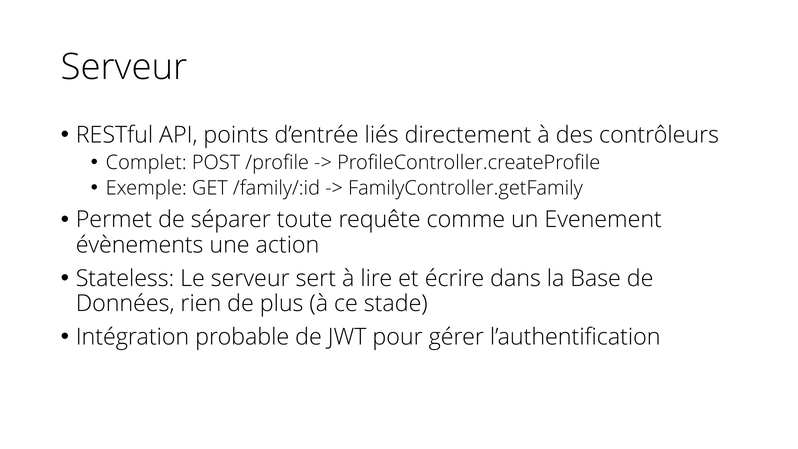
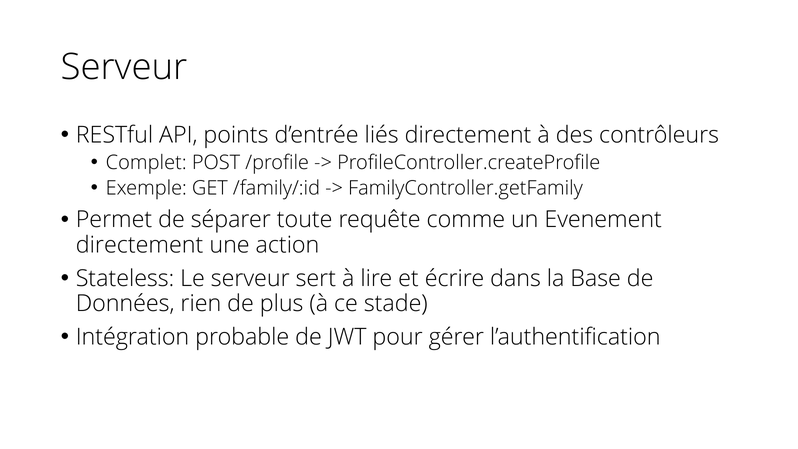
évènements at (140, 245): évènements -> directement
